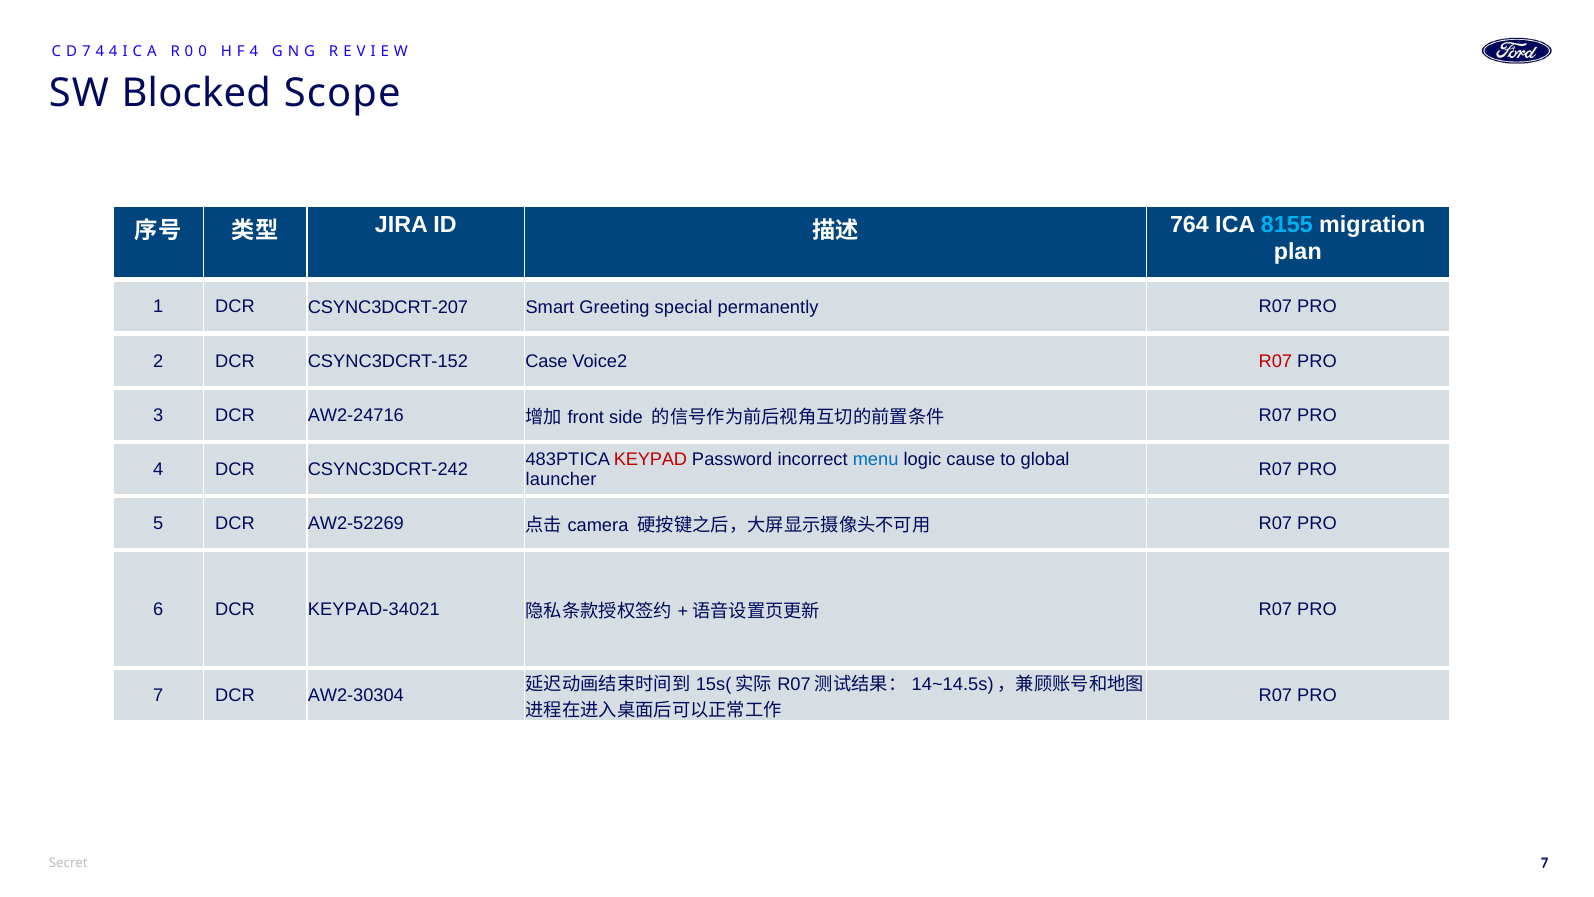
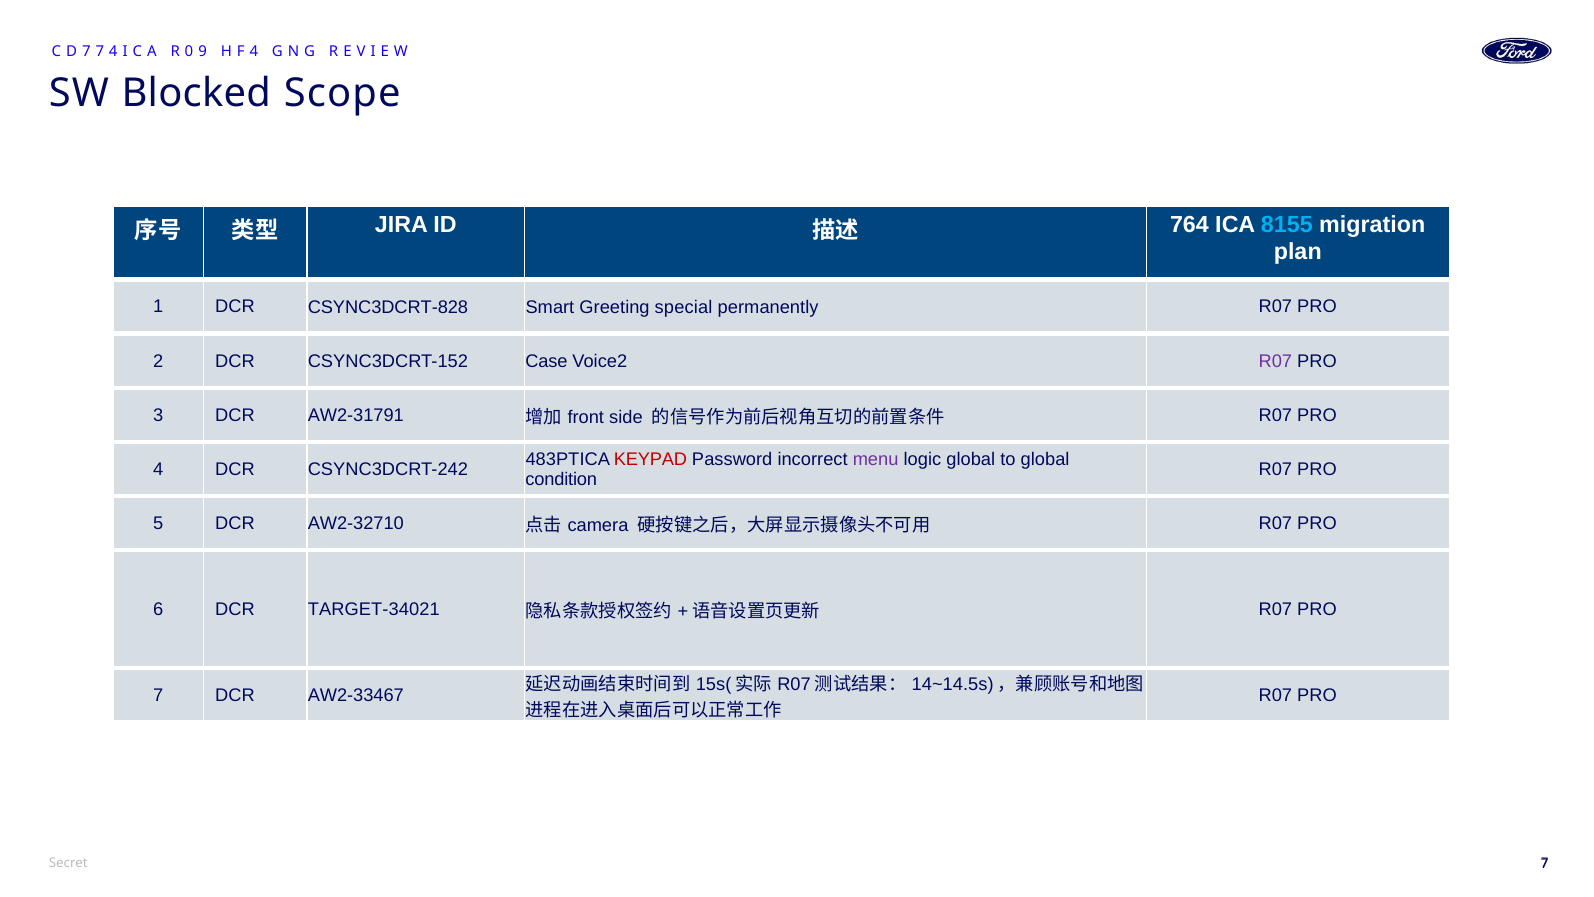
7 4: 4 -> 7
0 at (203, 52): 0 -> 9
CSYNC3DCRT-207: CSYNC3DCRT-207 -> CSYNC3DCRT-828
R07 at (1275, 361) colour: red -> purple
AW2-24716: AW2-24716 -> AW2-31791
menu colour: blue -> purple
logic cause: cause -> global
launcher: launcher -> condition
AW2-52269: AW2-52269 -> AW2-32710
KEYPAD-34021: KEYPAD-34021 -> TARGET-34021
AW2-30304: AW2-30304 -> AW2-33467
